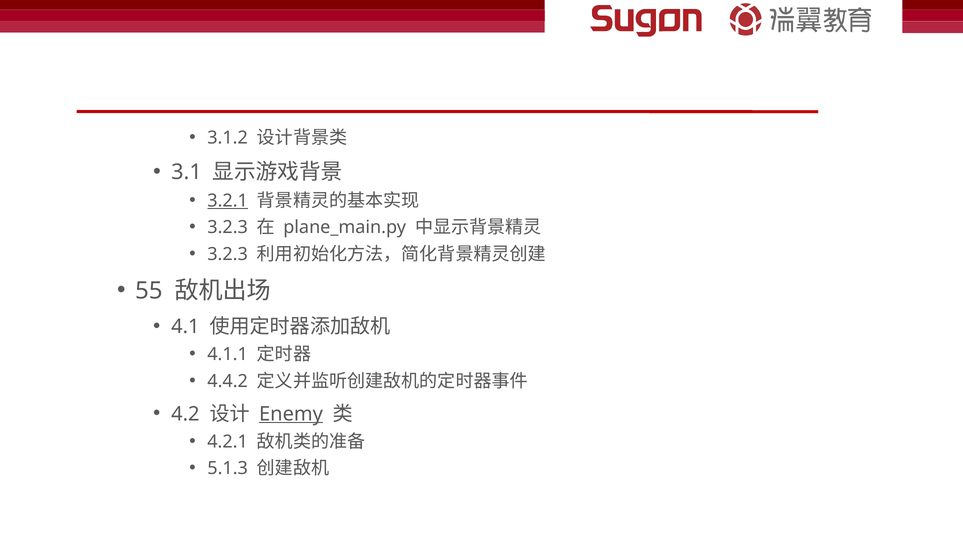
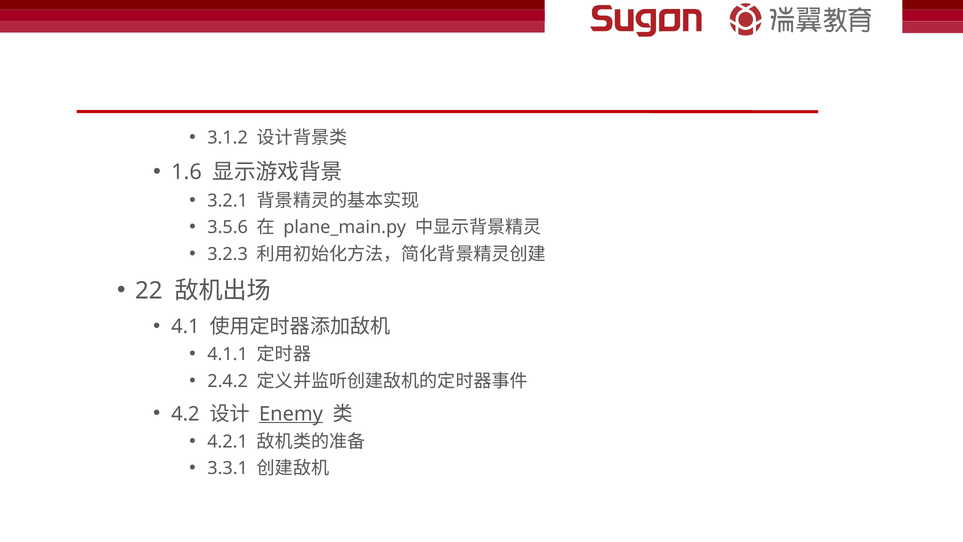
3.1: 3.1 -> 1.6
3.2.1 underline: present -> none
3.2.3 at (228, 227): 3.2.3 -> 3.5.6
55: 55 -> 22
4.4.2: 4.4.2 -> 2.4.2
5.1.3: 5.1.3 -> 3.3.1
